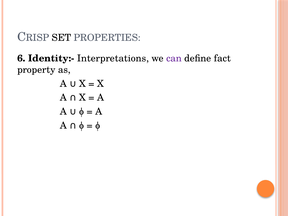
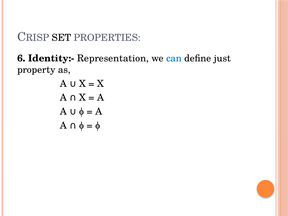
Interpretations: Interpretations -> Representation
can colour: purple -> blue
fact: fact -> just
